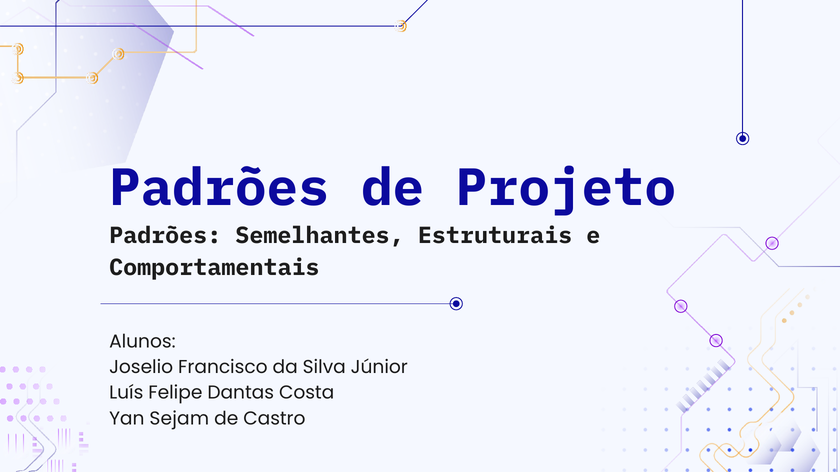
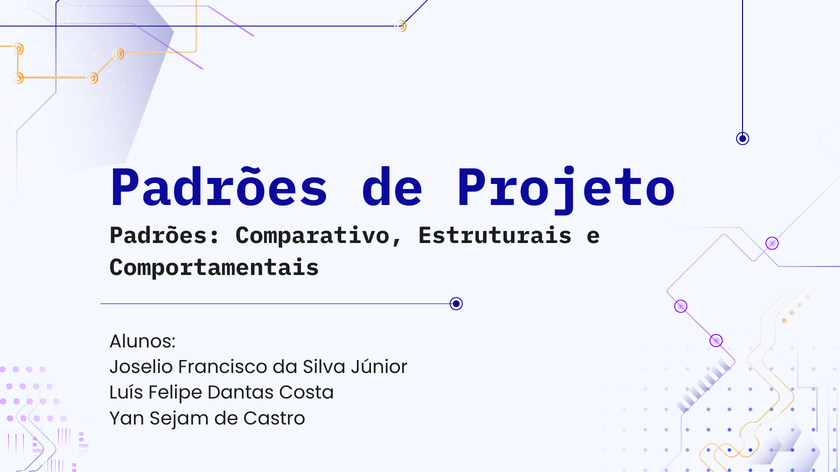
Semelhantes: Semelhantes -> Comparativo
